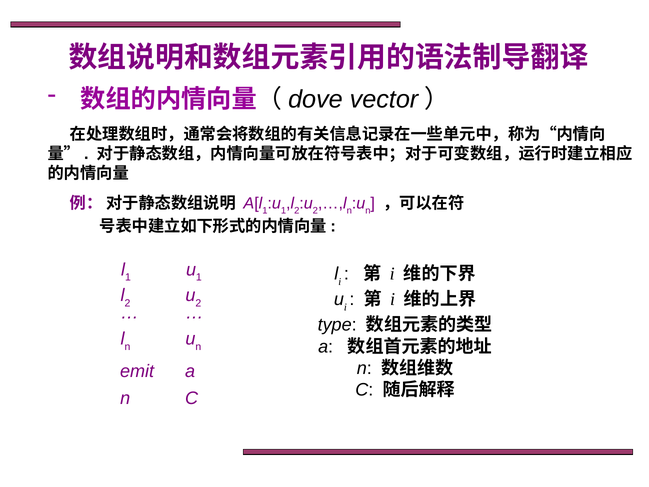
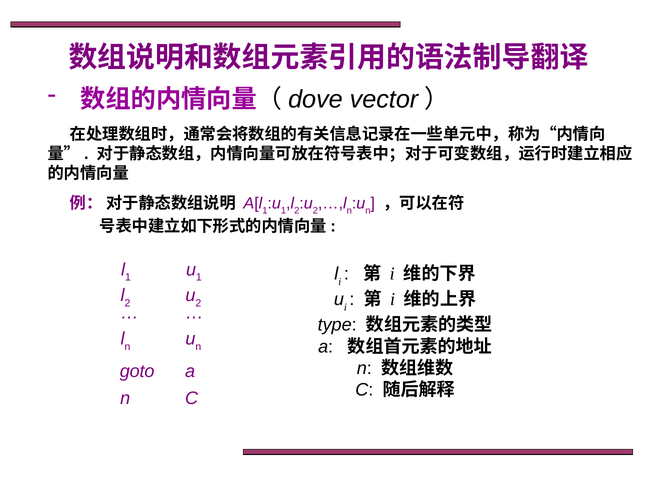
emit: emit -> goto
